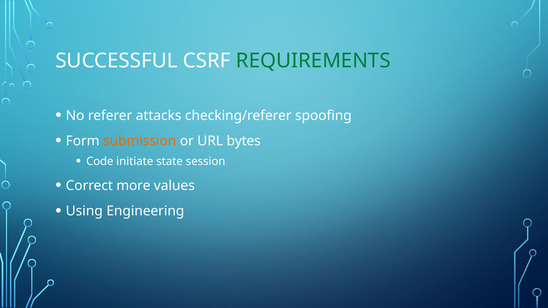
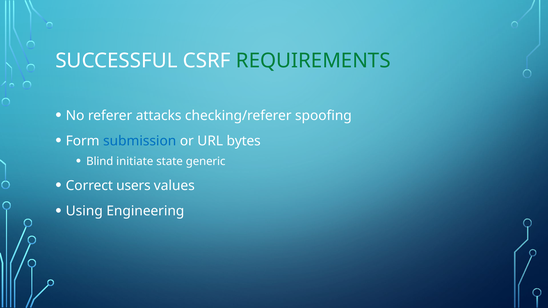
submission colour: orange -> blue
Code: Code -> Blind
session: session -> generic
more: more -> users
